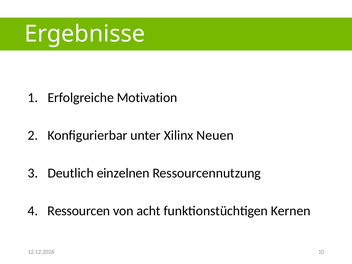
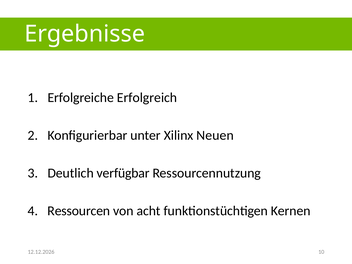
Motivation: Motivation -> Erfolgreich
einzelnen: einzelnen -> verfügbar
